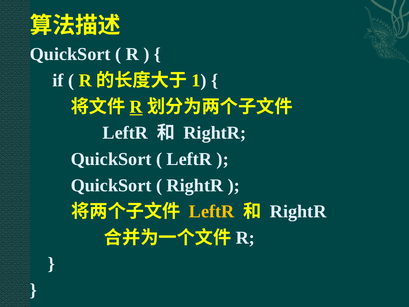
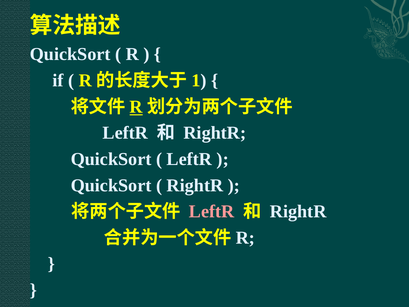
LeftR at (212, 211) colour: yellow -> pink
